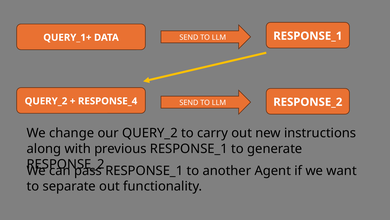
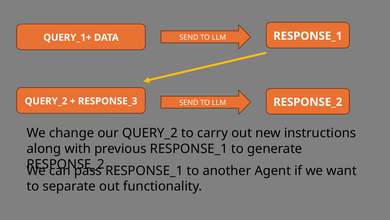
RESPONSE_4: RESPONSE_4 -> RESPONSE_3
